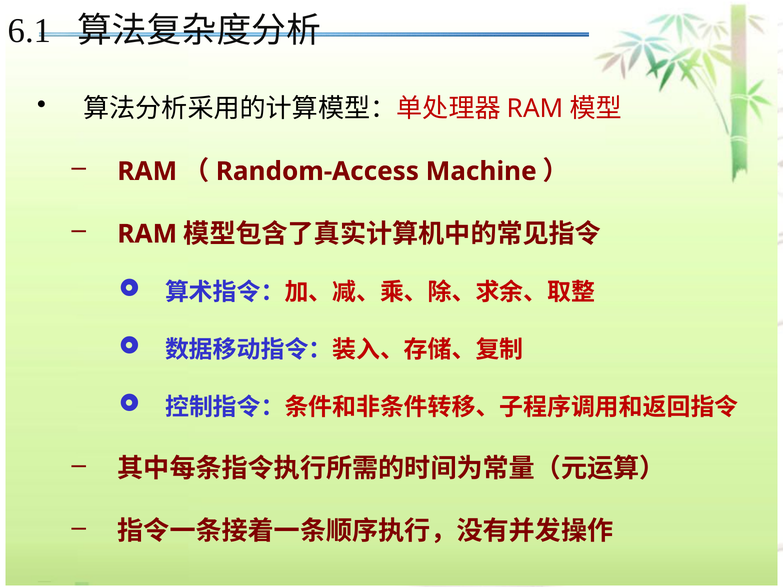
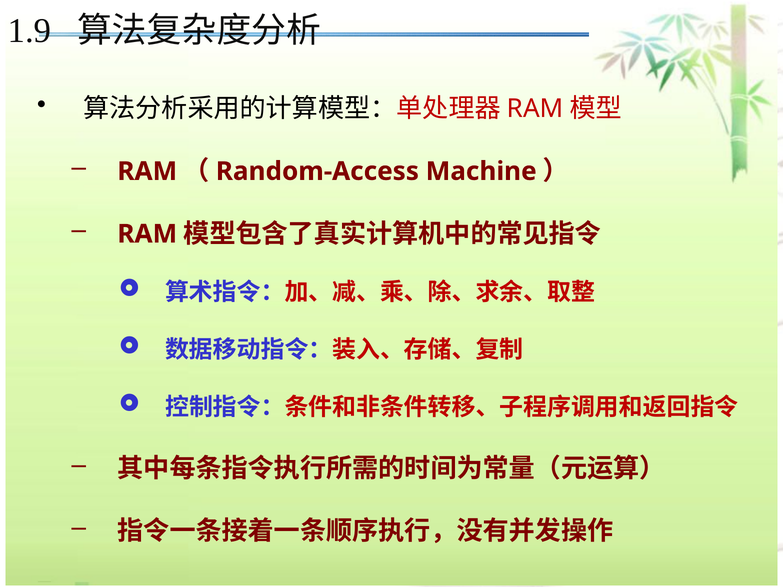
6.1: 6.1 -> 1.9
